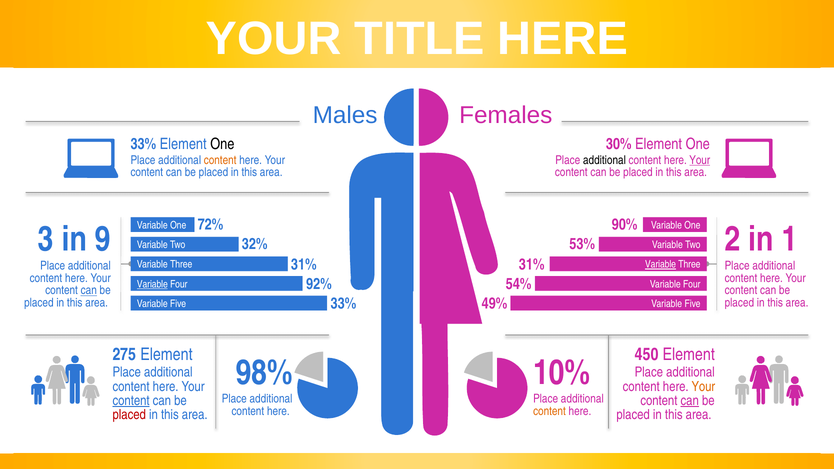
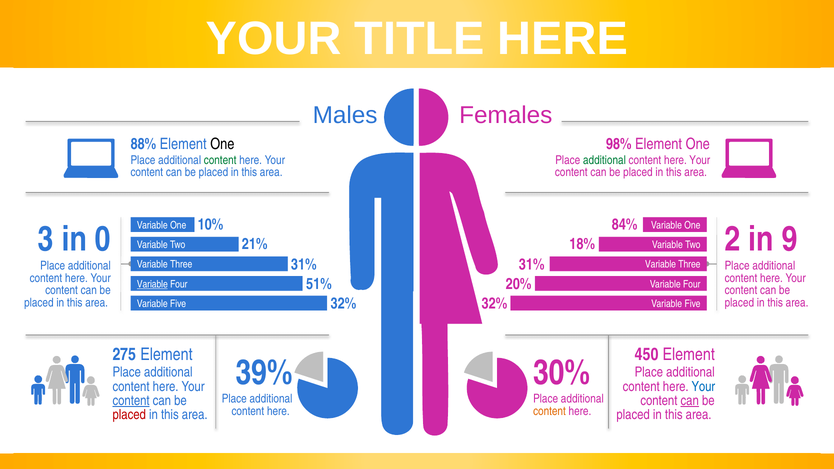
33% at (143, 144): 33% -> 88%
30%: 30% -> 98%
content at (220, 160) colour: orange -> green
additional at (604, 160) colour: black -> green
Your at (700, 160) underline: present -> none
90%: 90% -> 84%
72%: 72% -> 10%
9: 9 -> 0
1: 1 -> 9
53%: 53% -> 18%
32%: 32% -> 21%
Variable at (661, 265) underline: present -> none
54%: 54% -> 20%
92%: 92% -> 51%
can at (89, 291) underline: present -> none
49% at (494, 304): 49% -> 32%
Five 33%: 33% -> 32%
98%: 98% -> 39%
10%: 10% -> 30%
Your at (703, 387) colour: orange -> blue
